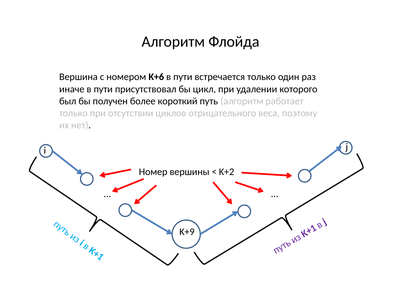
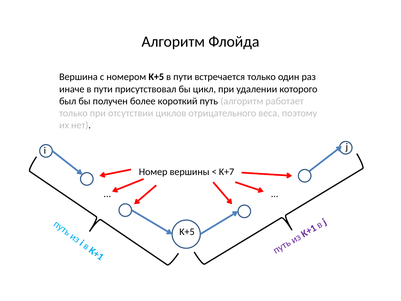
номером K+6: K+6 -> K+5
K+2: K+2 -> K+7
K+9 at (187, 232): K+9 -> K+5
